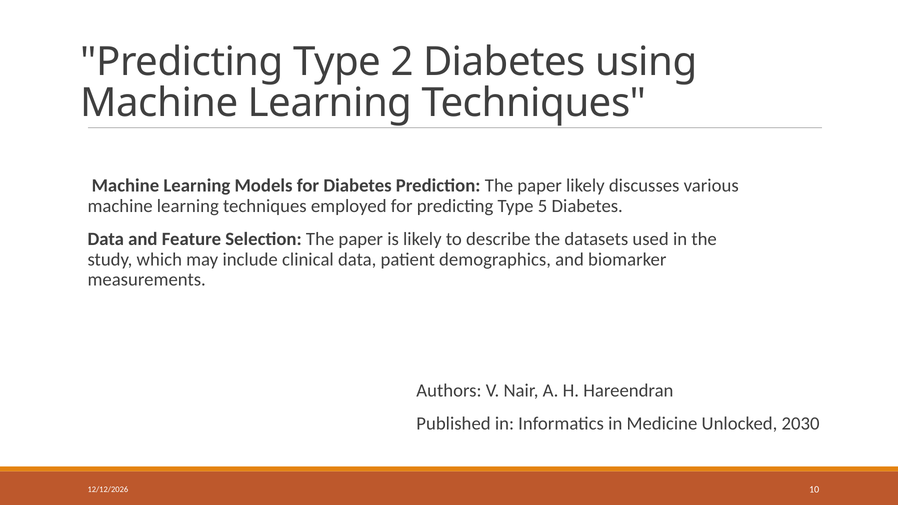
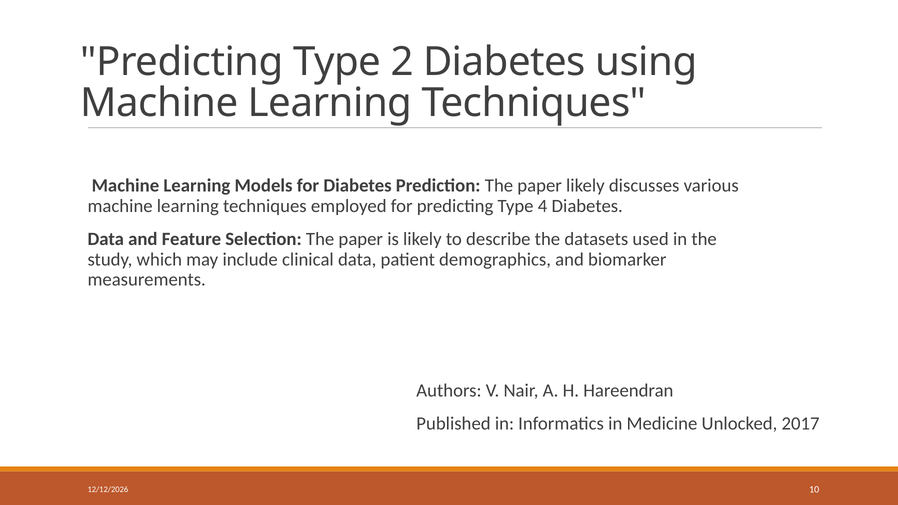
5: 5 -> 4
2030: 2030 -> 2017
